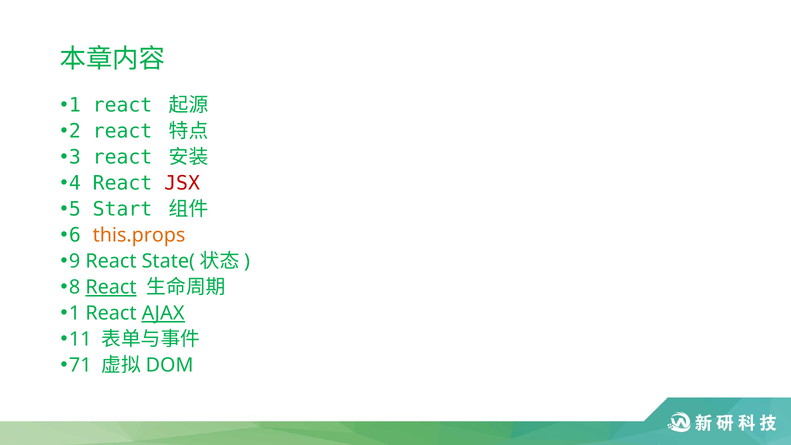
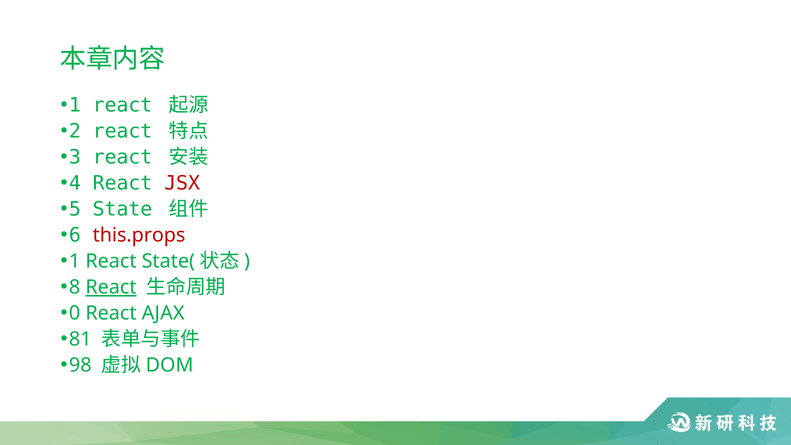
Start: Start -> State
this.props colour: orange -> red
9: 9 -> 1
1: 1 -> 0
AJAX underline: present -> none
11: 11 -> 81
71: 71 -> 98
